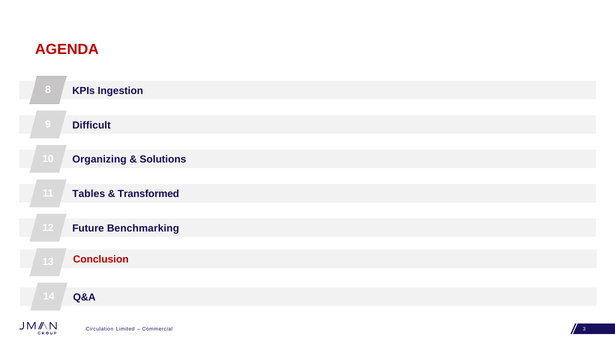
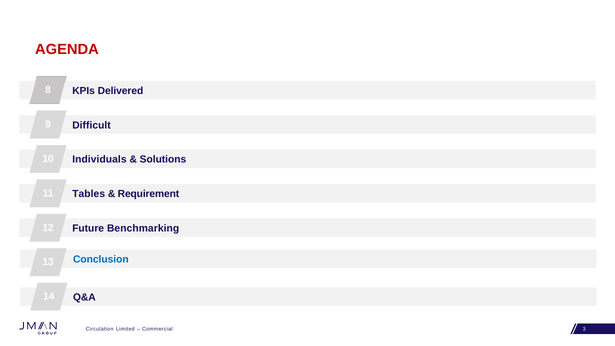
Ingestion: Ingestion -> Delivered
Organizing: Organizing -> Individuals
Transformed: Transformed -> Requirement
Conclusion colour: red -> blue
